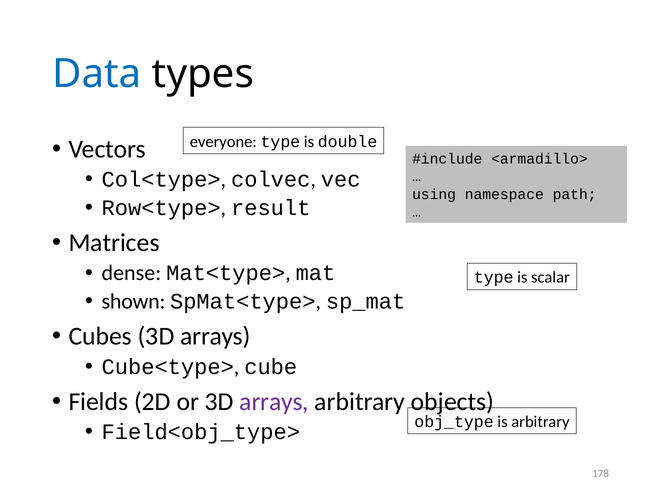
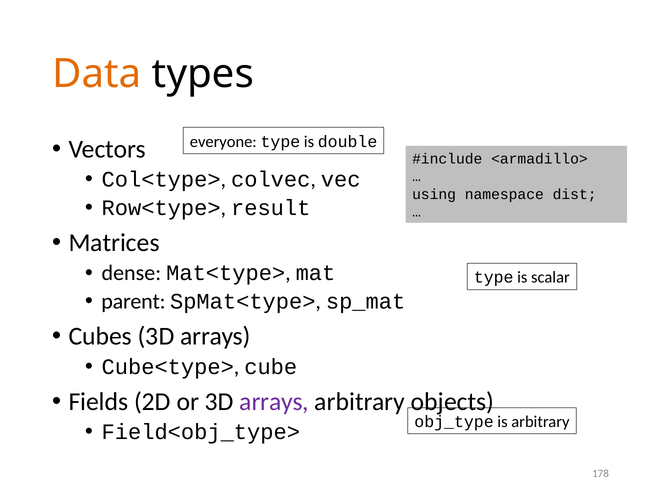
Data colour: blue -> orange
path: path -> dist
shown: shown -> parent
